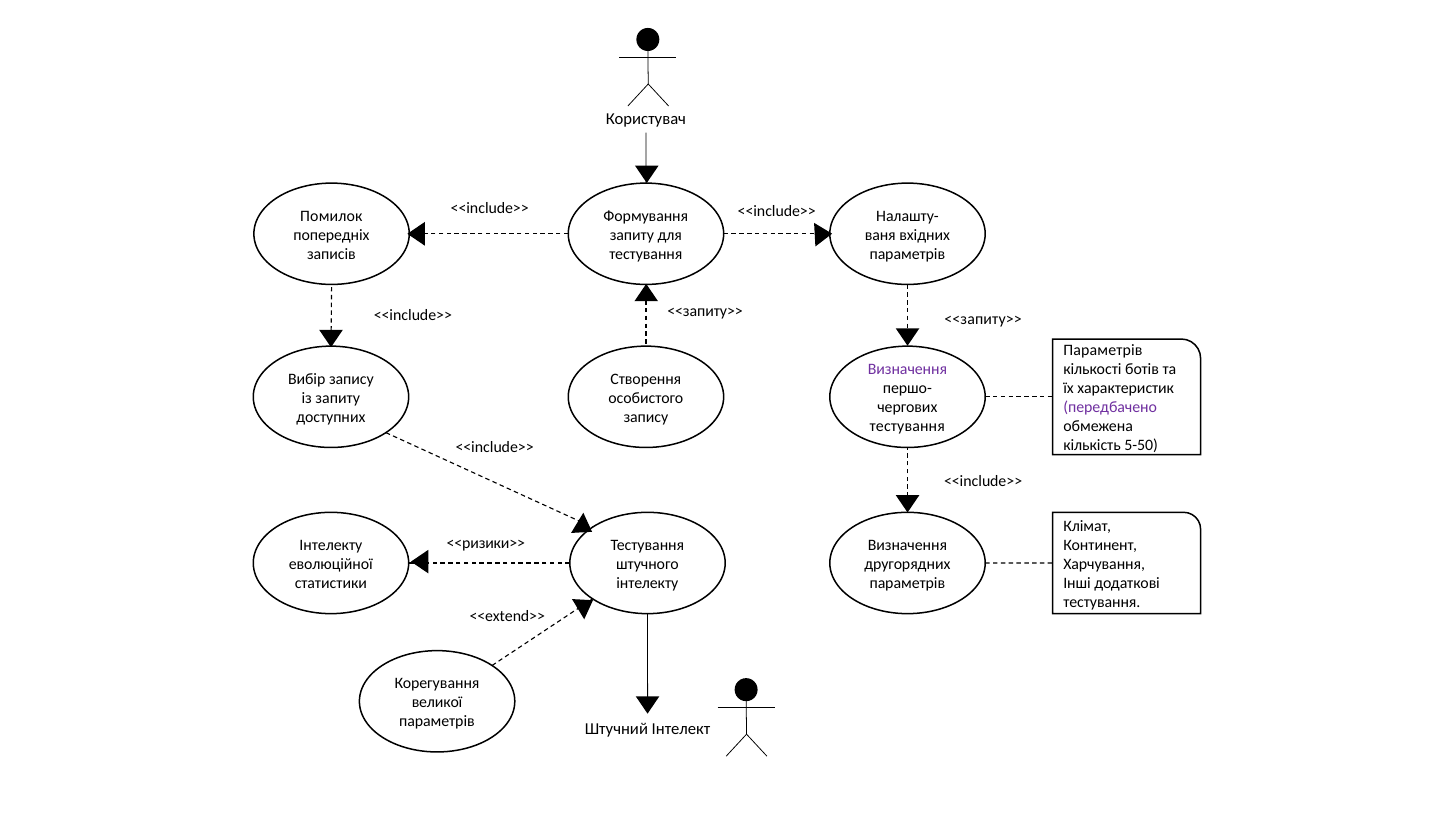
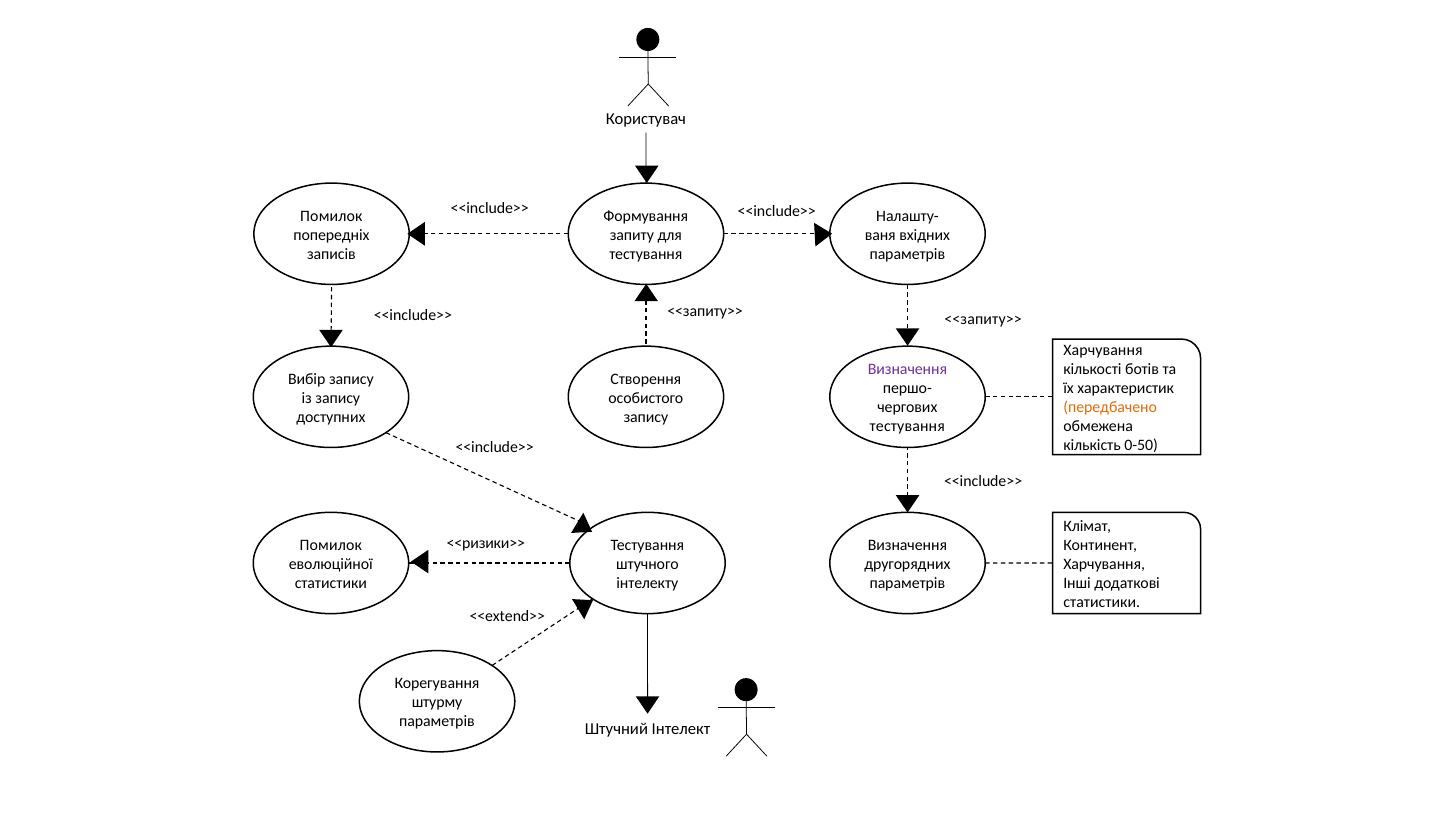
Параметрів at (1103, 350): Параметрів -> Харчування
із запиту: запиту -> запису
передбачено colour: purple -> orange
5-50: 5-50 -> 0-50
Інтелекту at (331, 545): Інтелекту -> Помилок
тестування at (1102, 602): тестування -> статистики
великої: великої -> штурму
